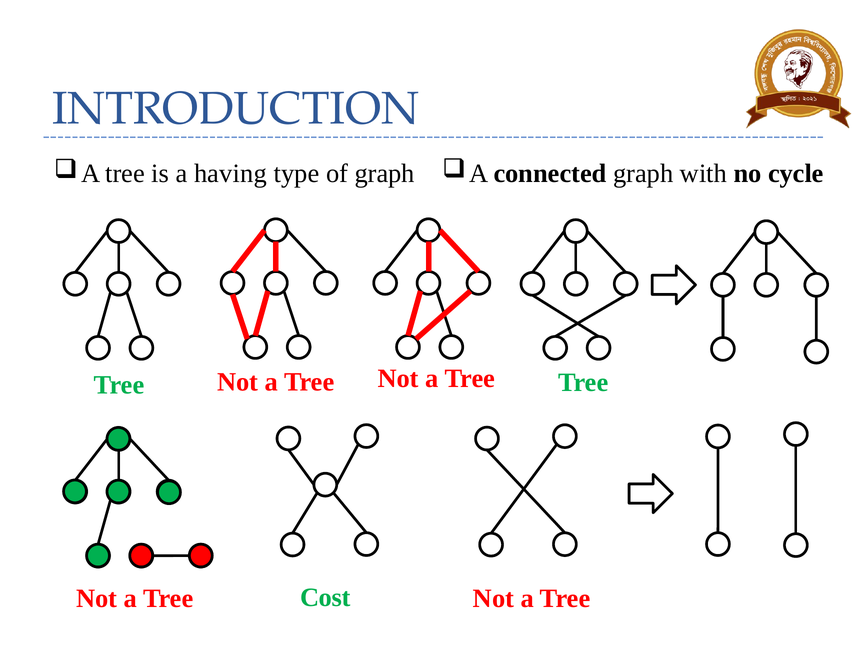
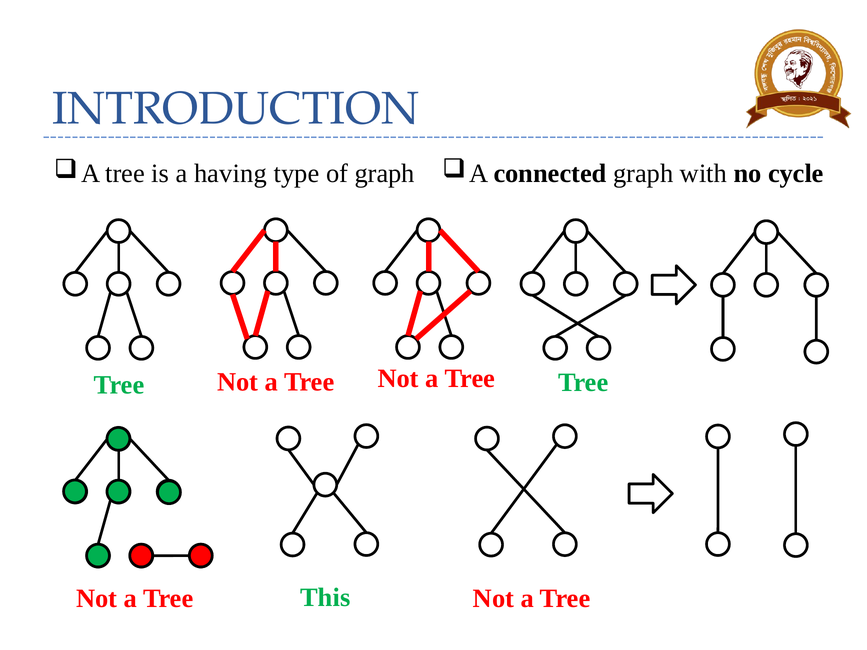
Cost: Cost -> This
